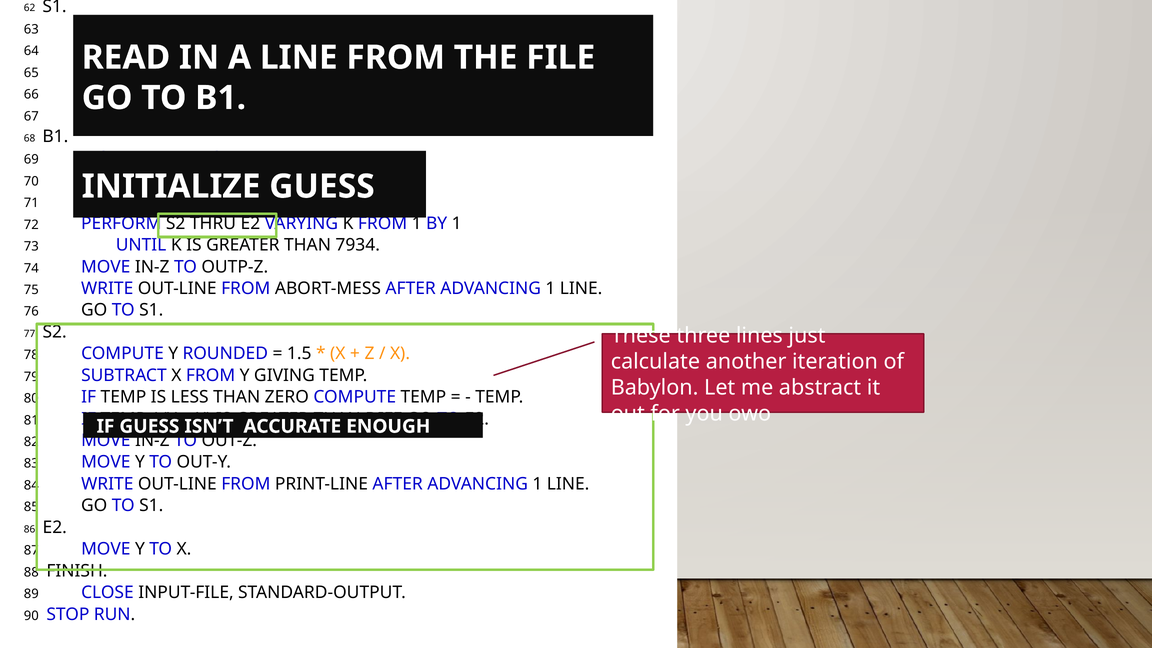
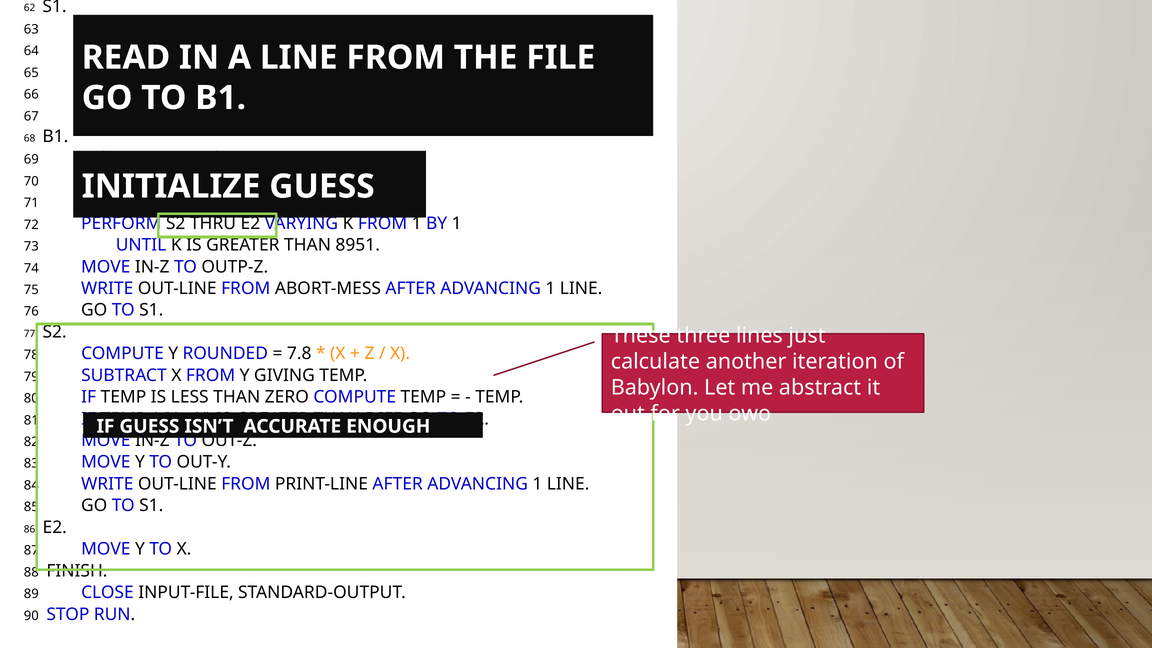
7934: 7934 -> 8951
1.5: 1.5 -> 7.8
